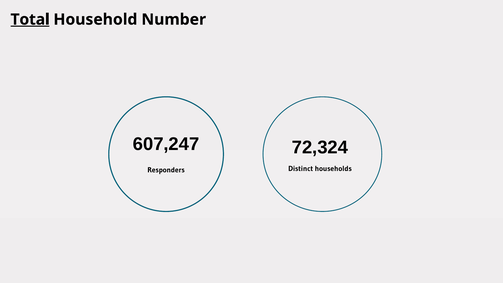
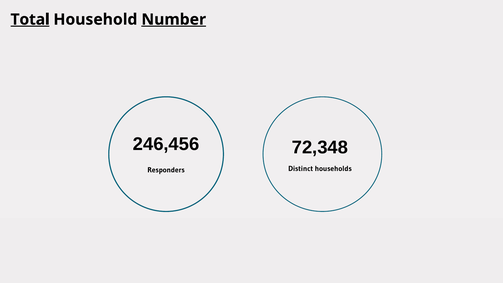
Number underline: none -> present
607,247: 607,247 -> 246,456
72,324: 72,324 -> 72,348
